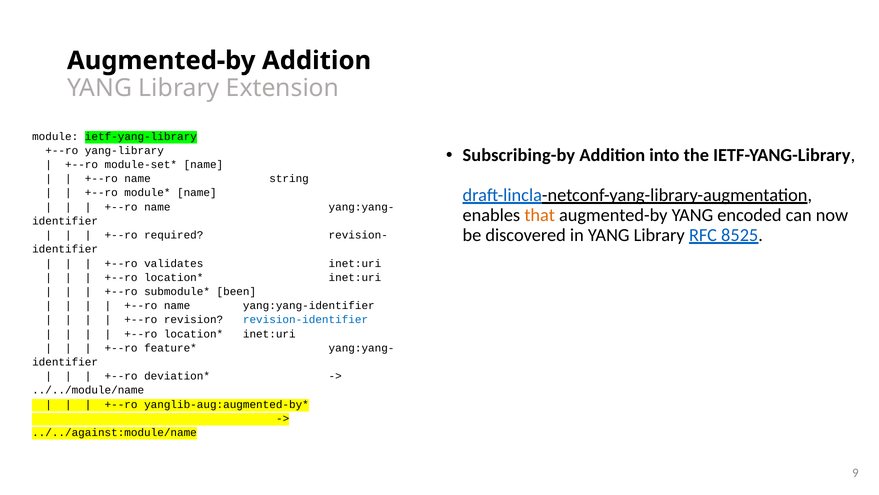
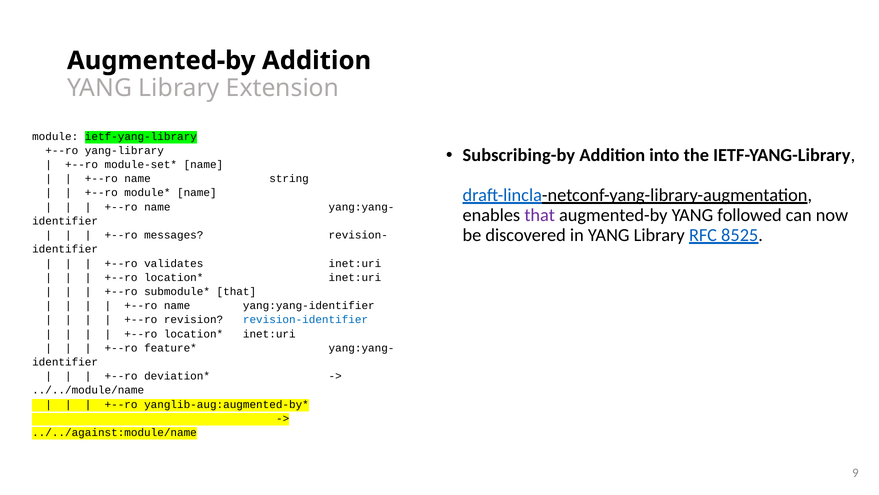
that at (540, 215) colour: orange -> purple
encoded: encoded -> followed
required: required -> messages
been at (236, 291): been -> that
